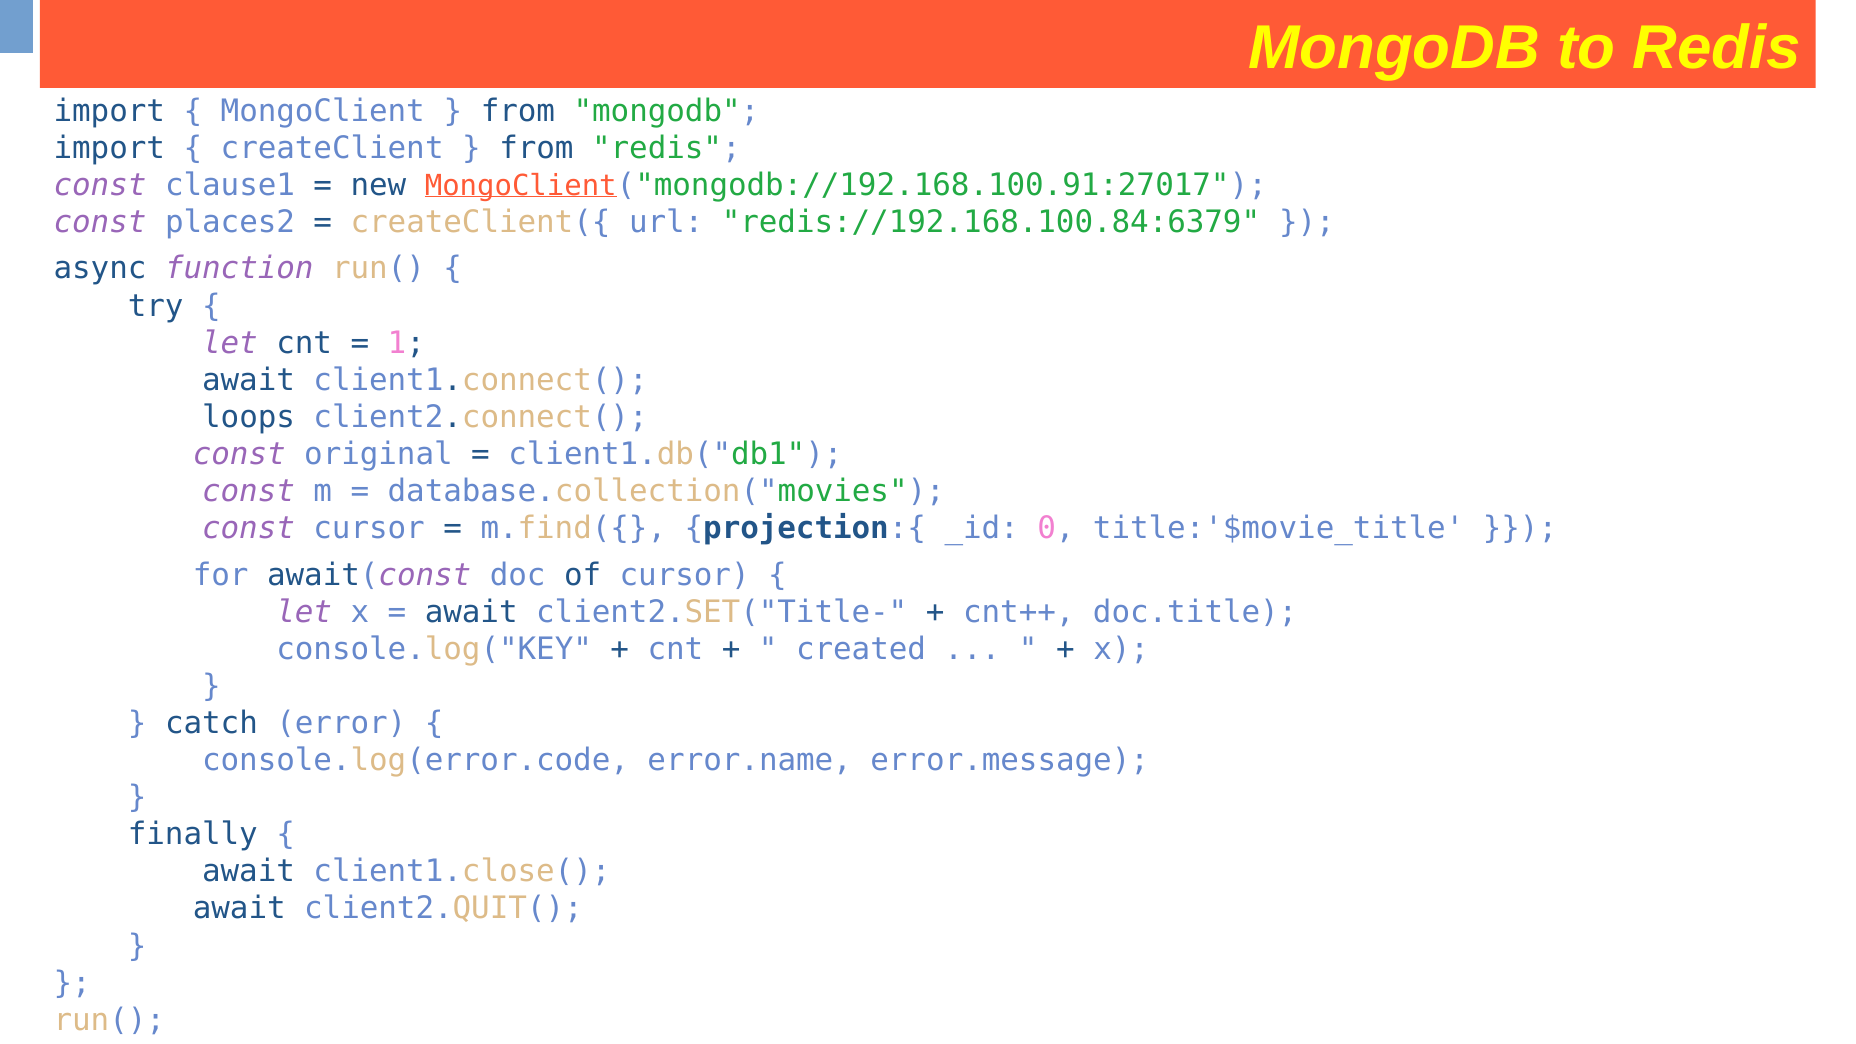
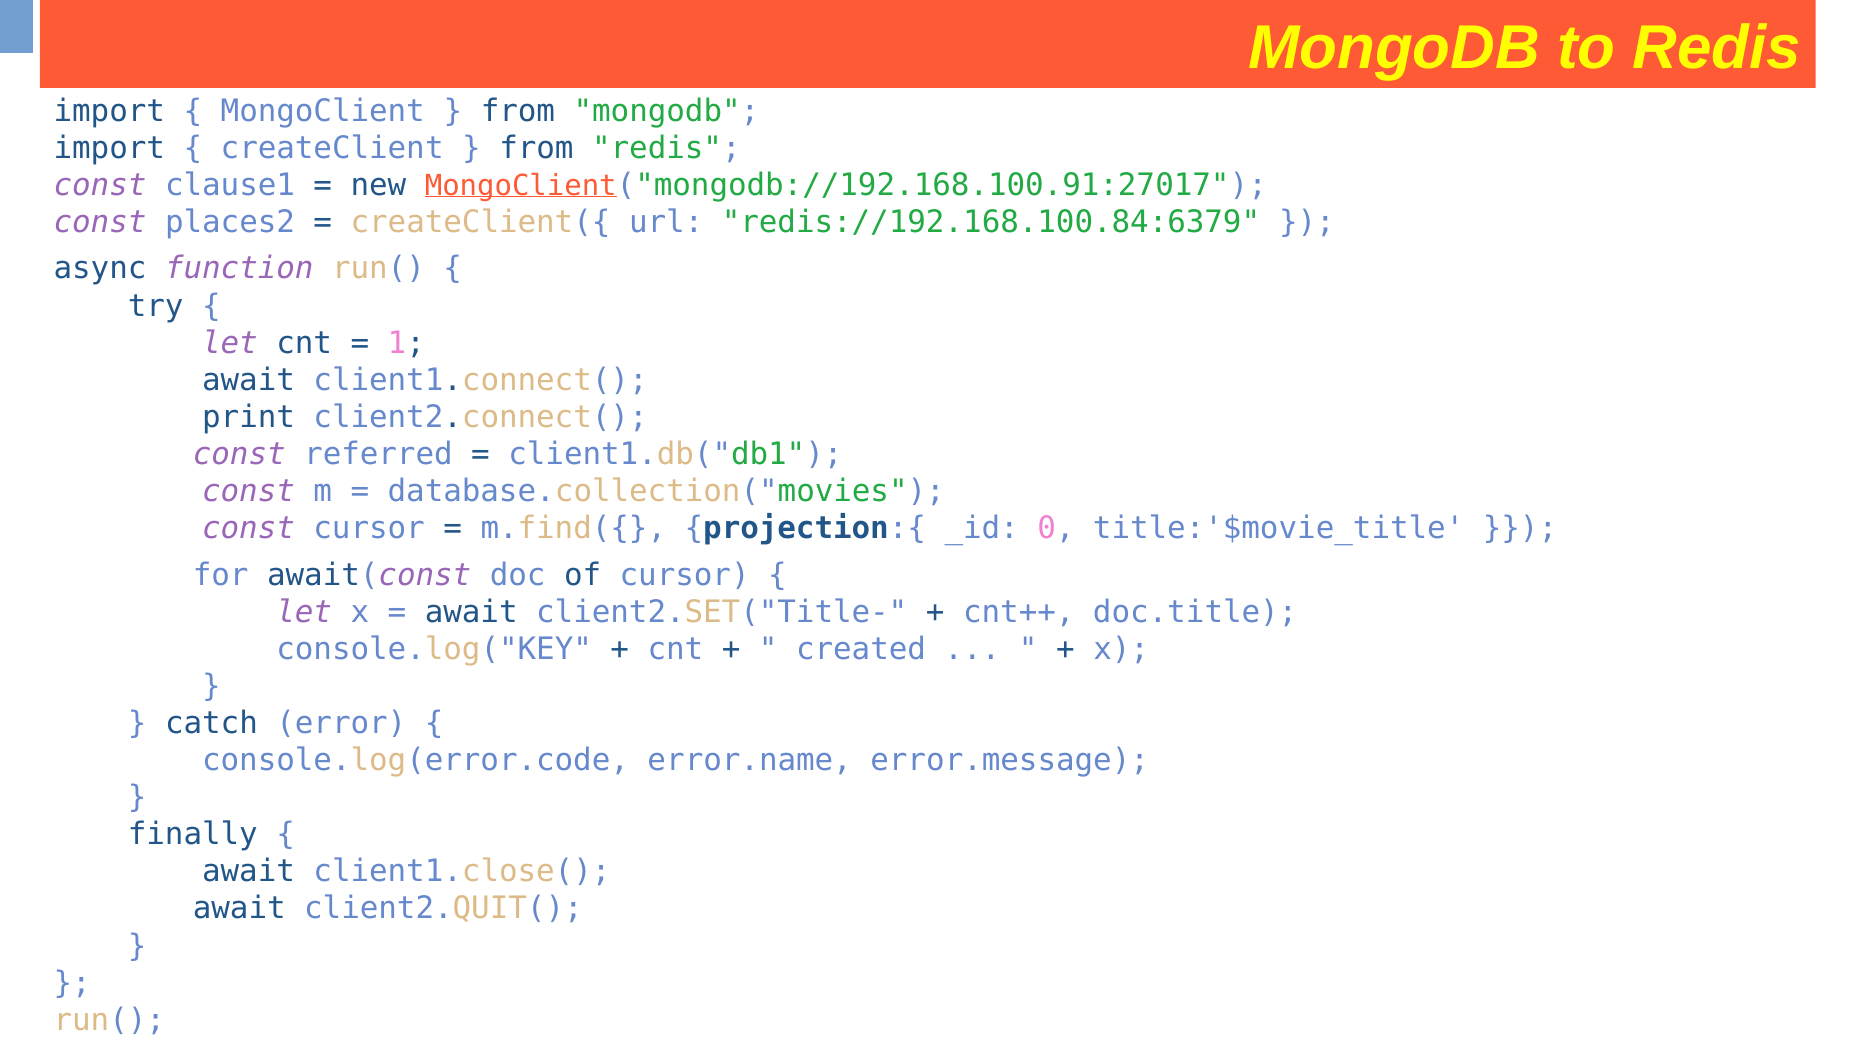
loops: loops -> print
original: original -> referred
